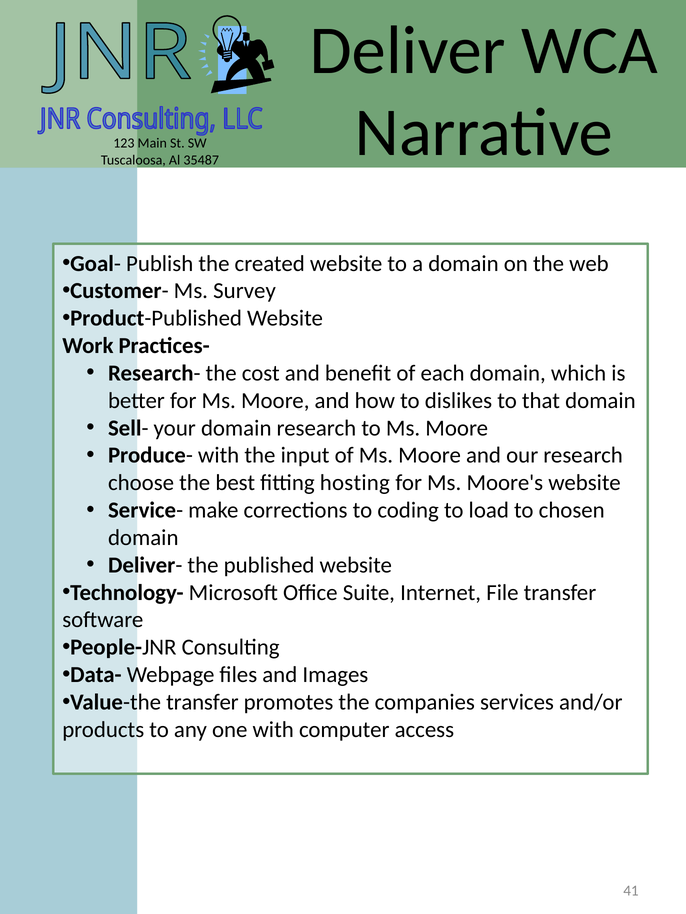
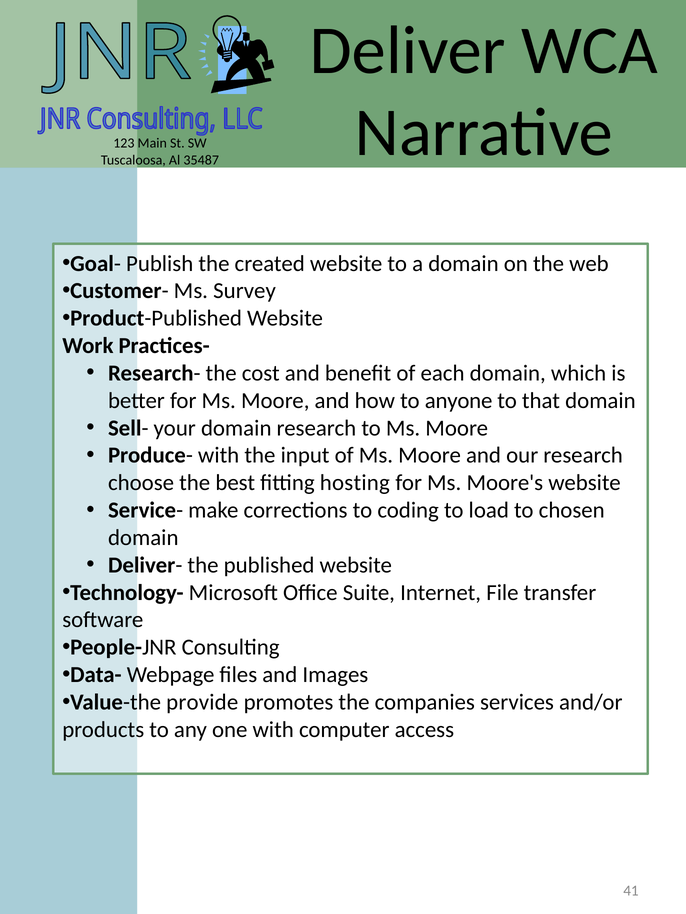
dislikes: dislikes -> anyone
Value-the transfer: transfer -> provide
